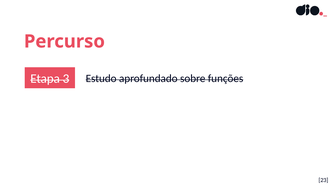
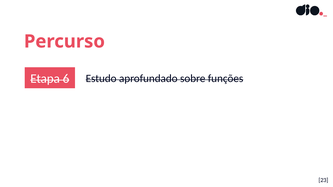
3: 3 -> 6
